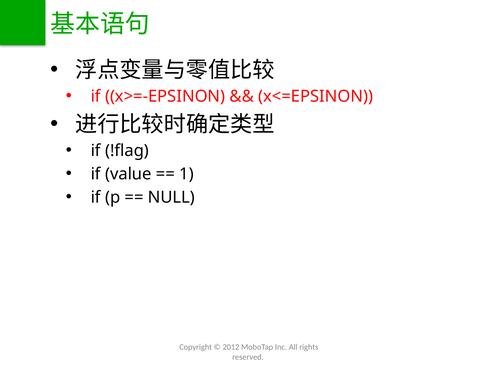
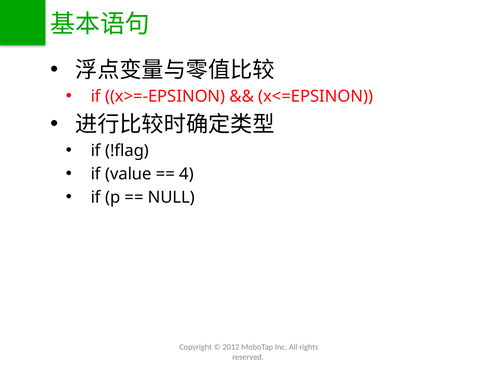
1: 1 -> 4
